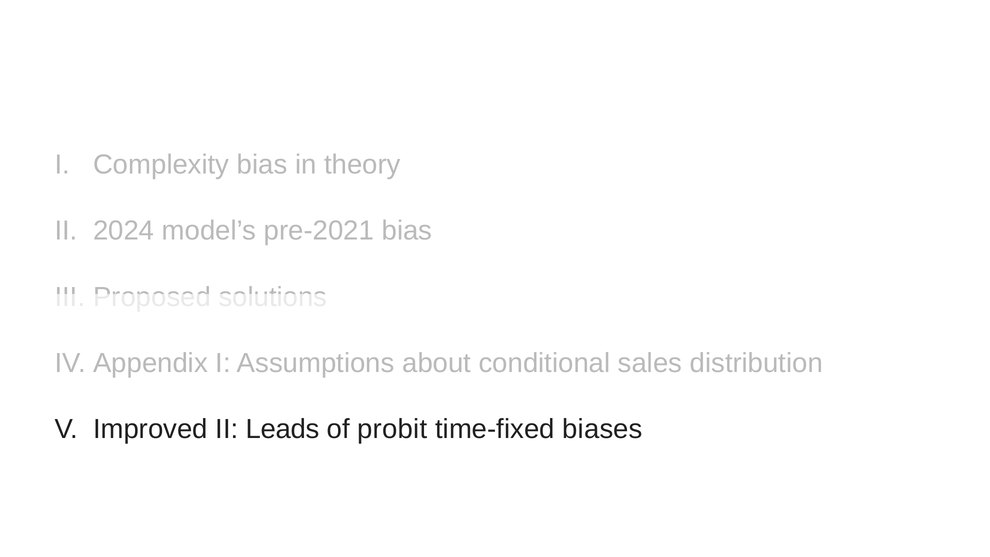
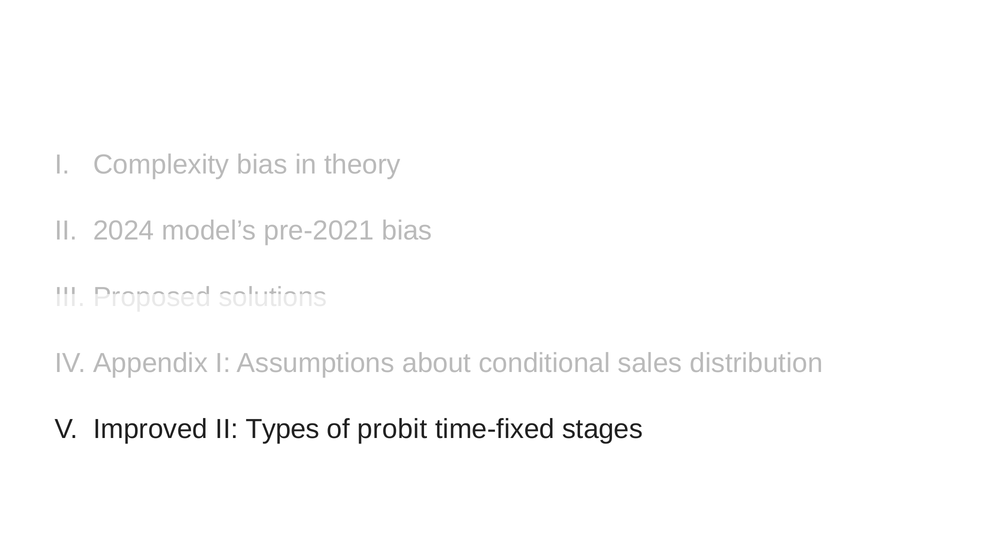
Leads: Leads -> Types
biases: biases -> stages
